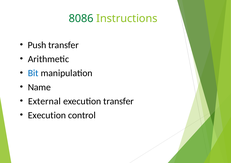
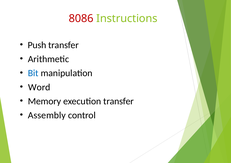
8086 colour: green -> red
Name: Name -> Word
External: External -> Memory
Execution at (47, 115): Execution -> Assembly
